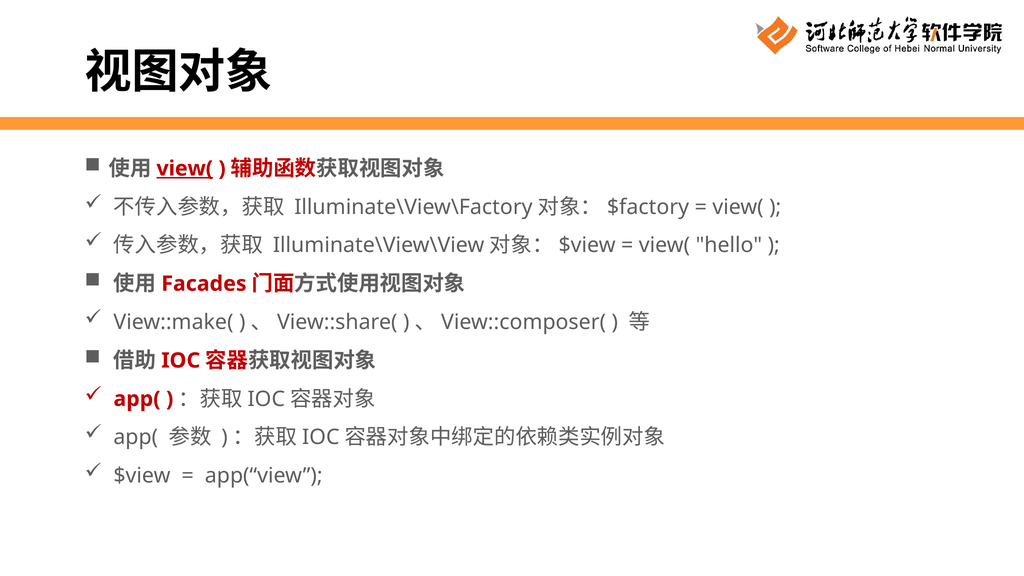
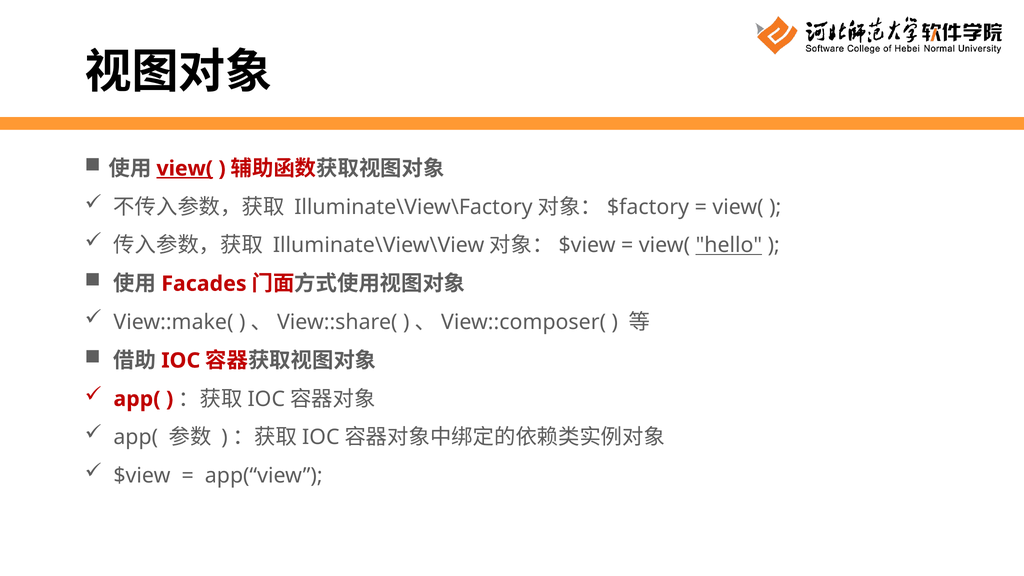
hello underline: none -> present
